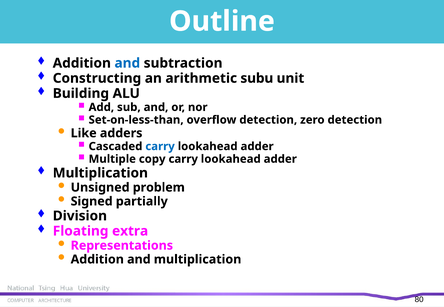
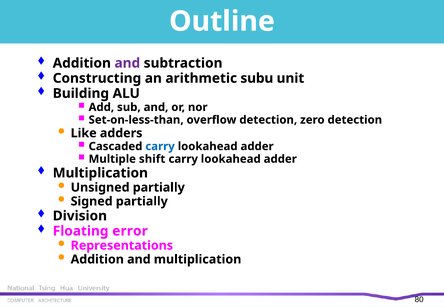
and at (127, 63) colour: blue -> purple
copy: copy -> shift
Unsigned problem: problem -> partially
extra: extra -> error
